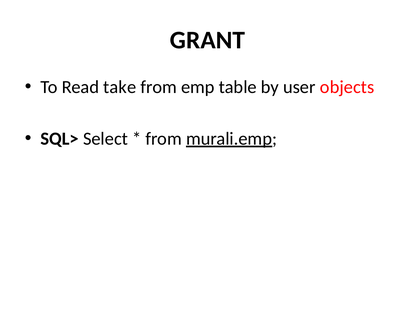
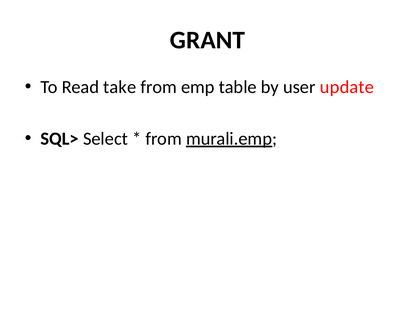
objects: objects -> update
